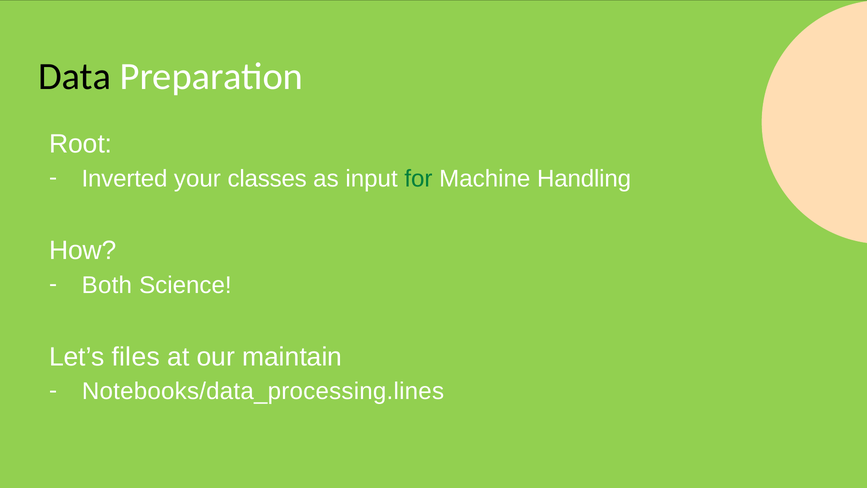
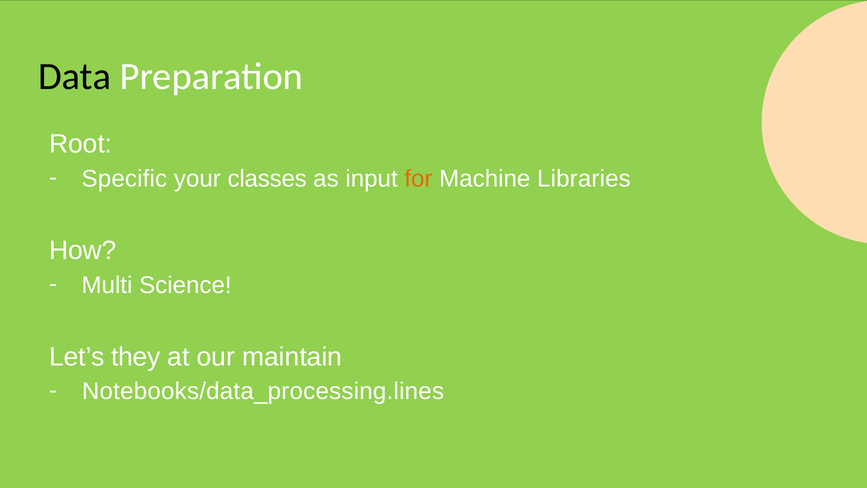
Inverted: Inverted -> Specific
for colour: green -> orange
Handling: Handling -> Libraries
Both: Both -> Multi
files: files -> they
